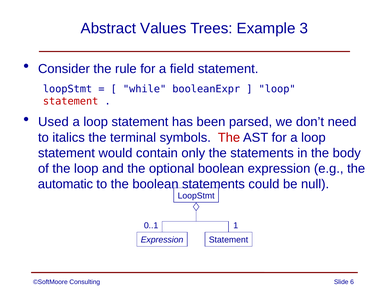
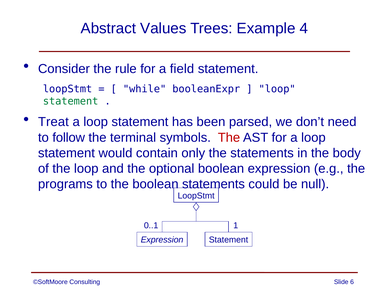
3: 3 -> 4
statement at (71, 101) colour: red -> green
Used: Used -> Treat
italics: italics -> follow
automatic: automatic -> programs
